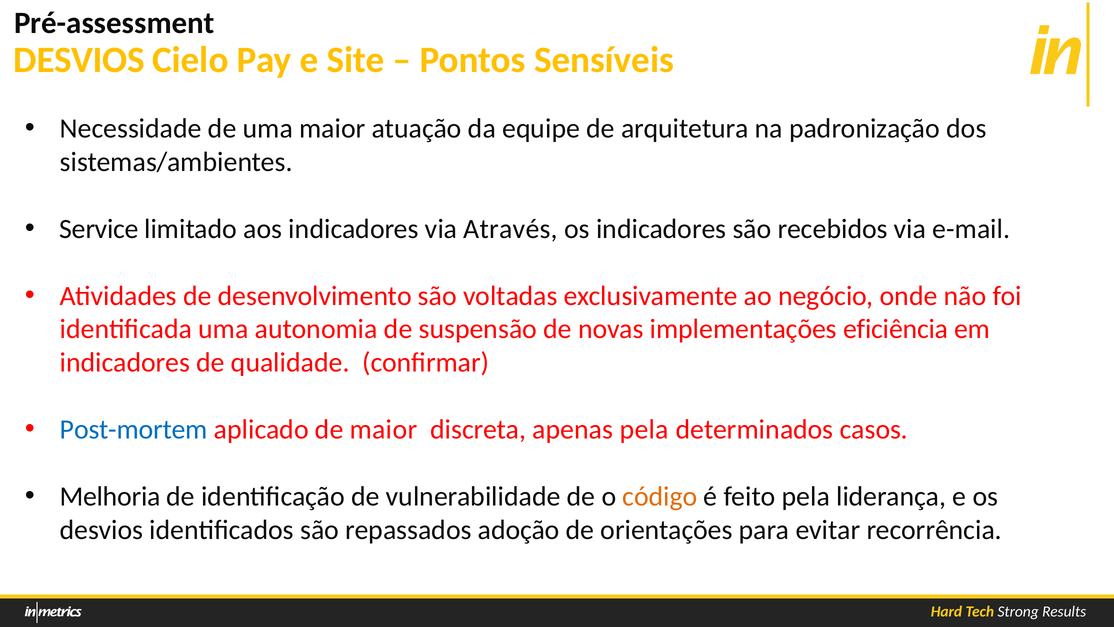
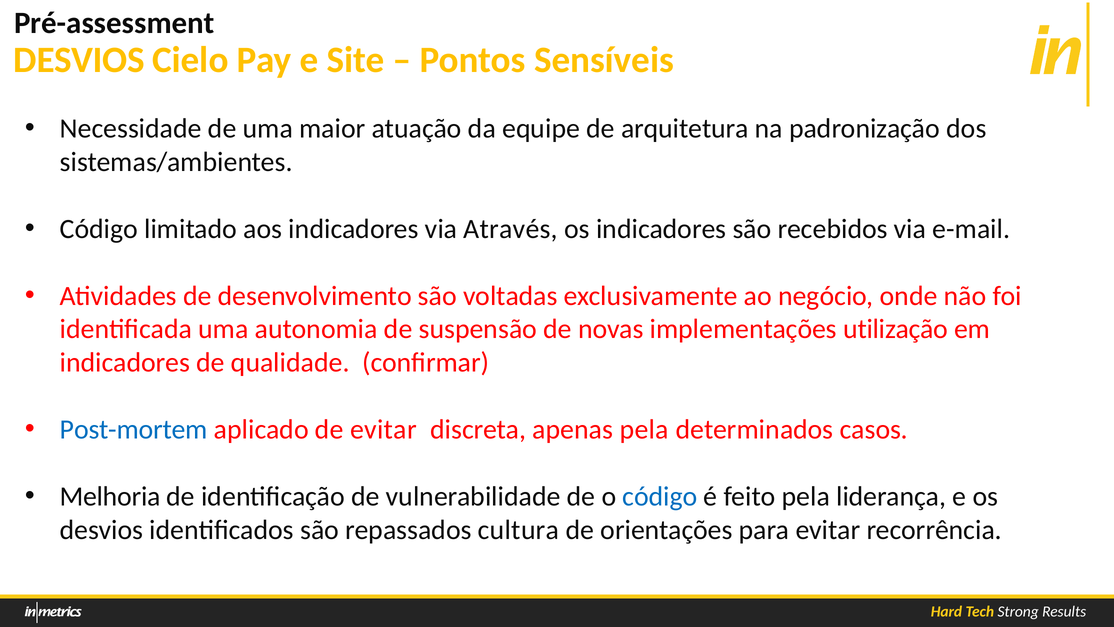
Service at (99, 229): Service -> Código
eficiência: eficiência -> utilização
de maior: maior -> evitar
código at (660, 496) colour: orange -> blue
adoção: adoção -> cultura
